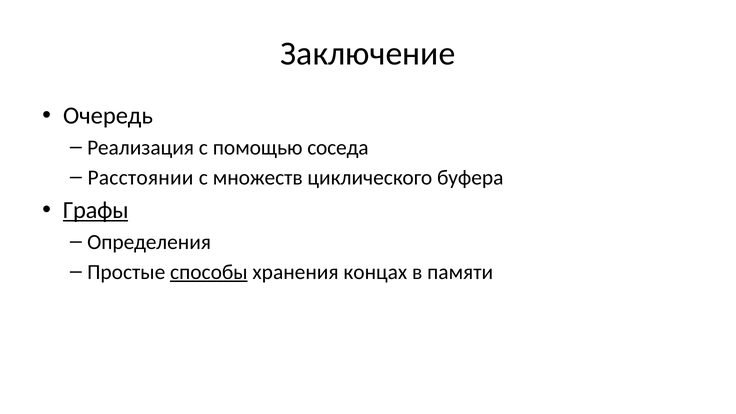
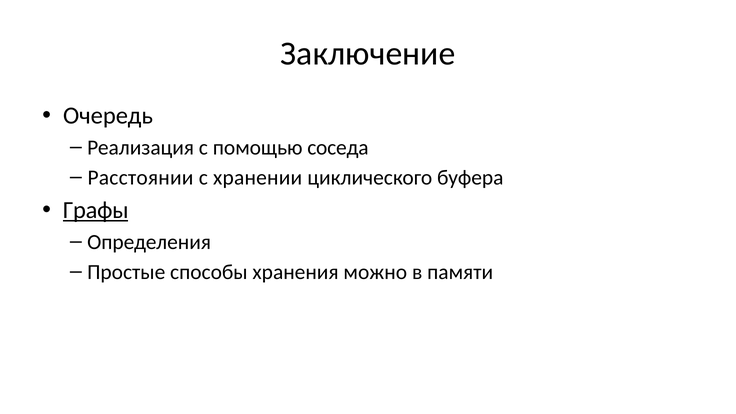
множеств: множеств -> хранении
способы underline: present -> none
концах: концах -> можно
